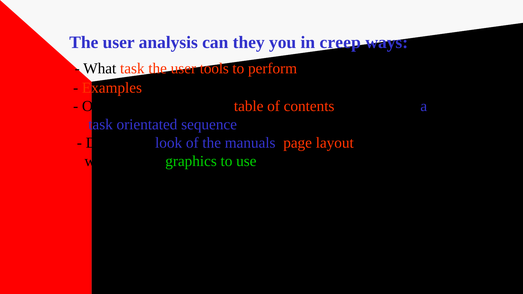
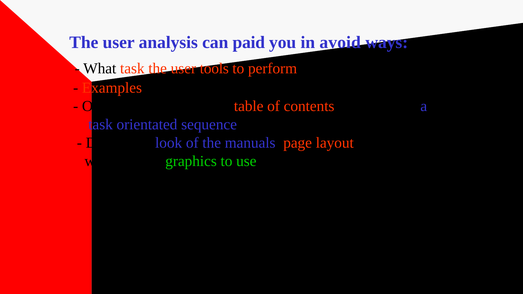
they: they -> paid
creep: creep -> avoid
